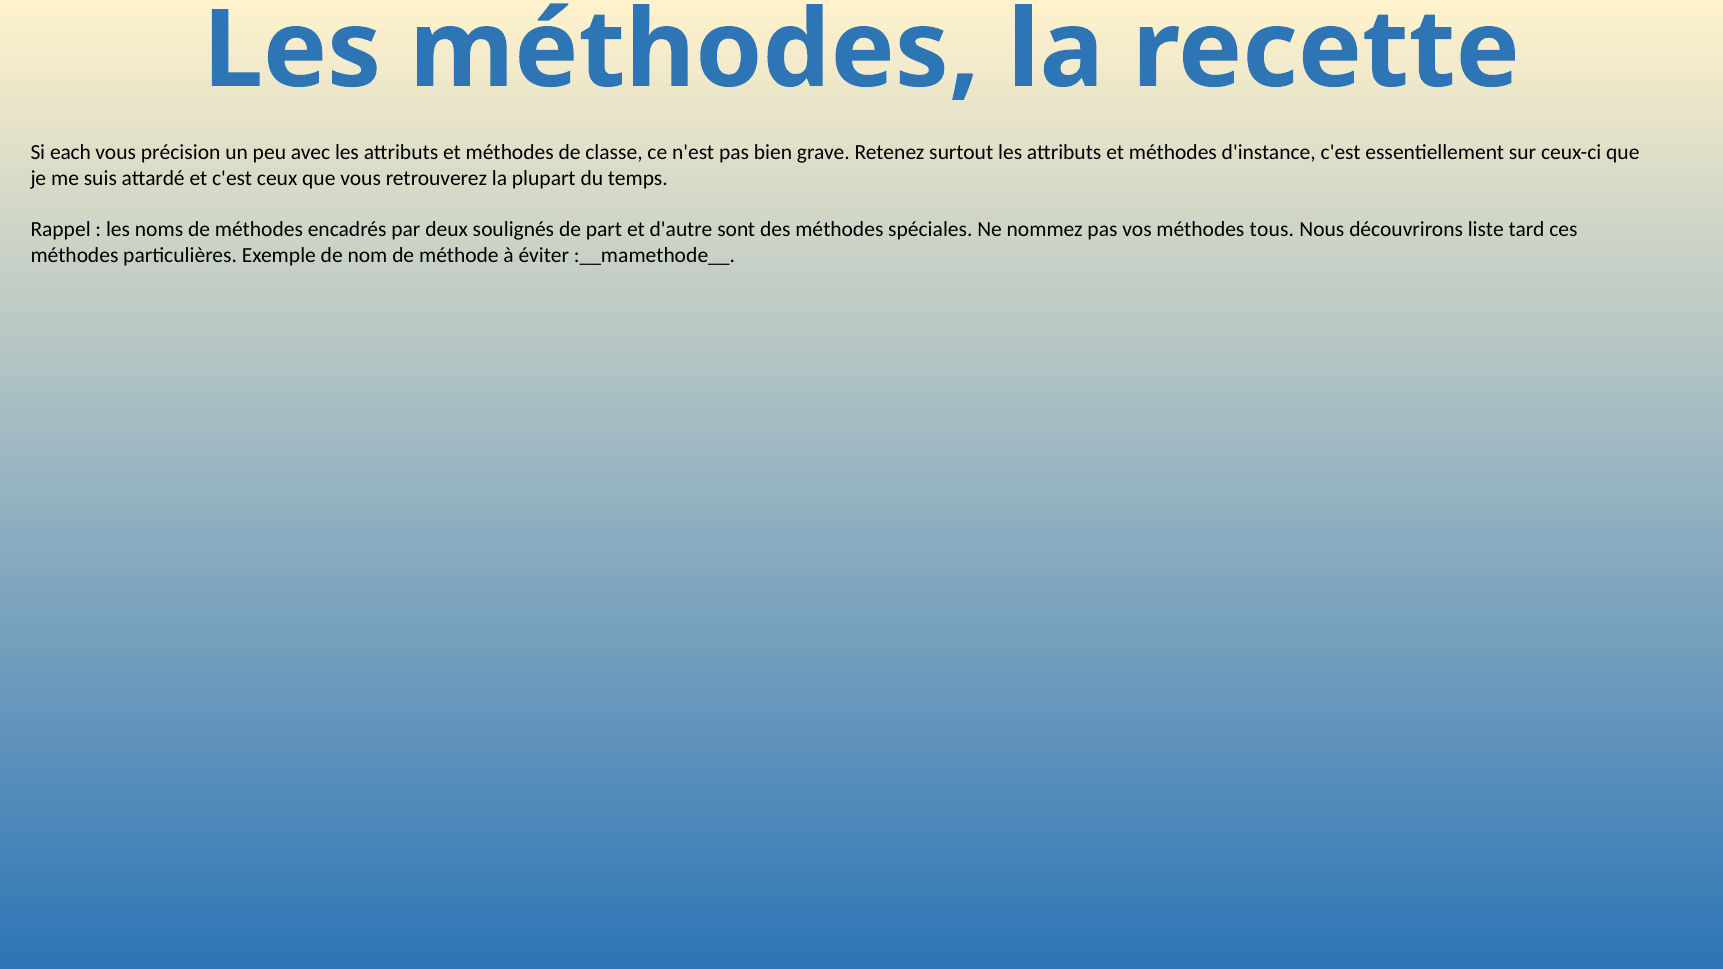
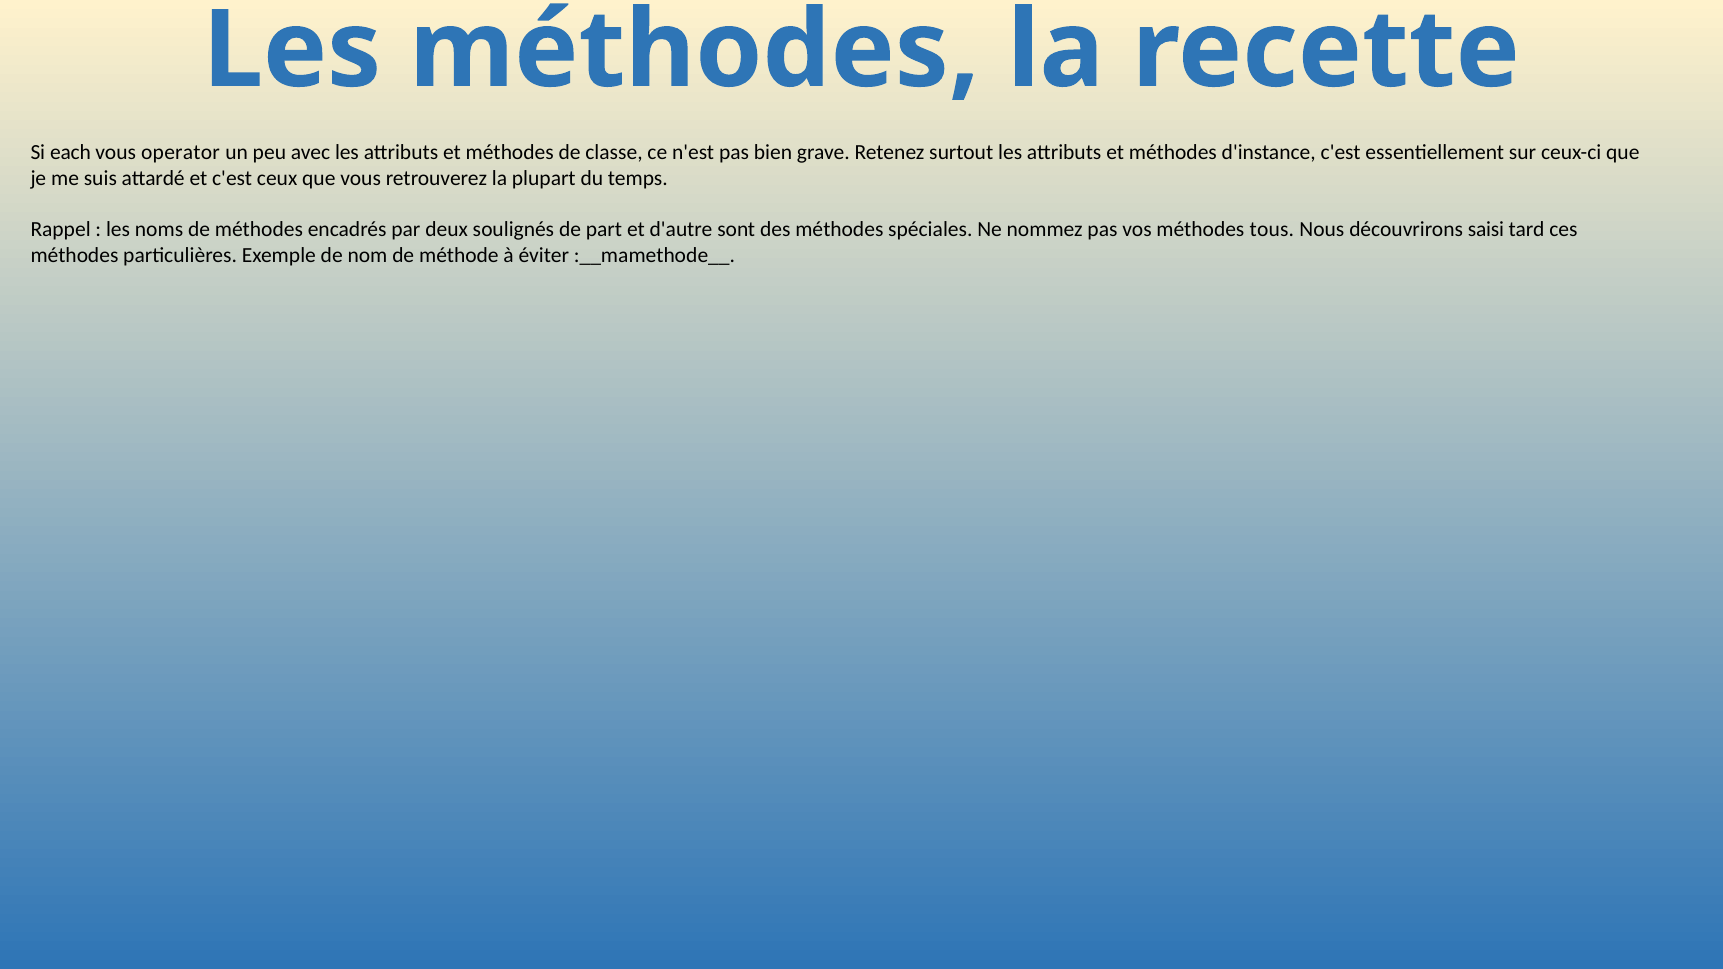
précision: précision -> operator
liste: liste -> saisi
